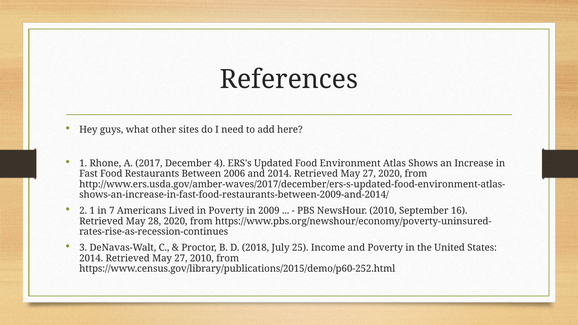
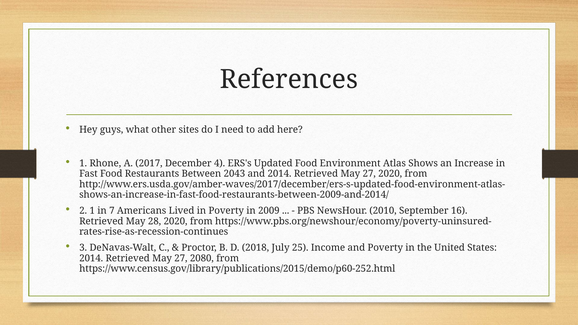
2006: 2006 -> 2043
27 2010: 2010 -> 2080
